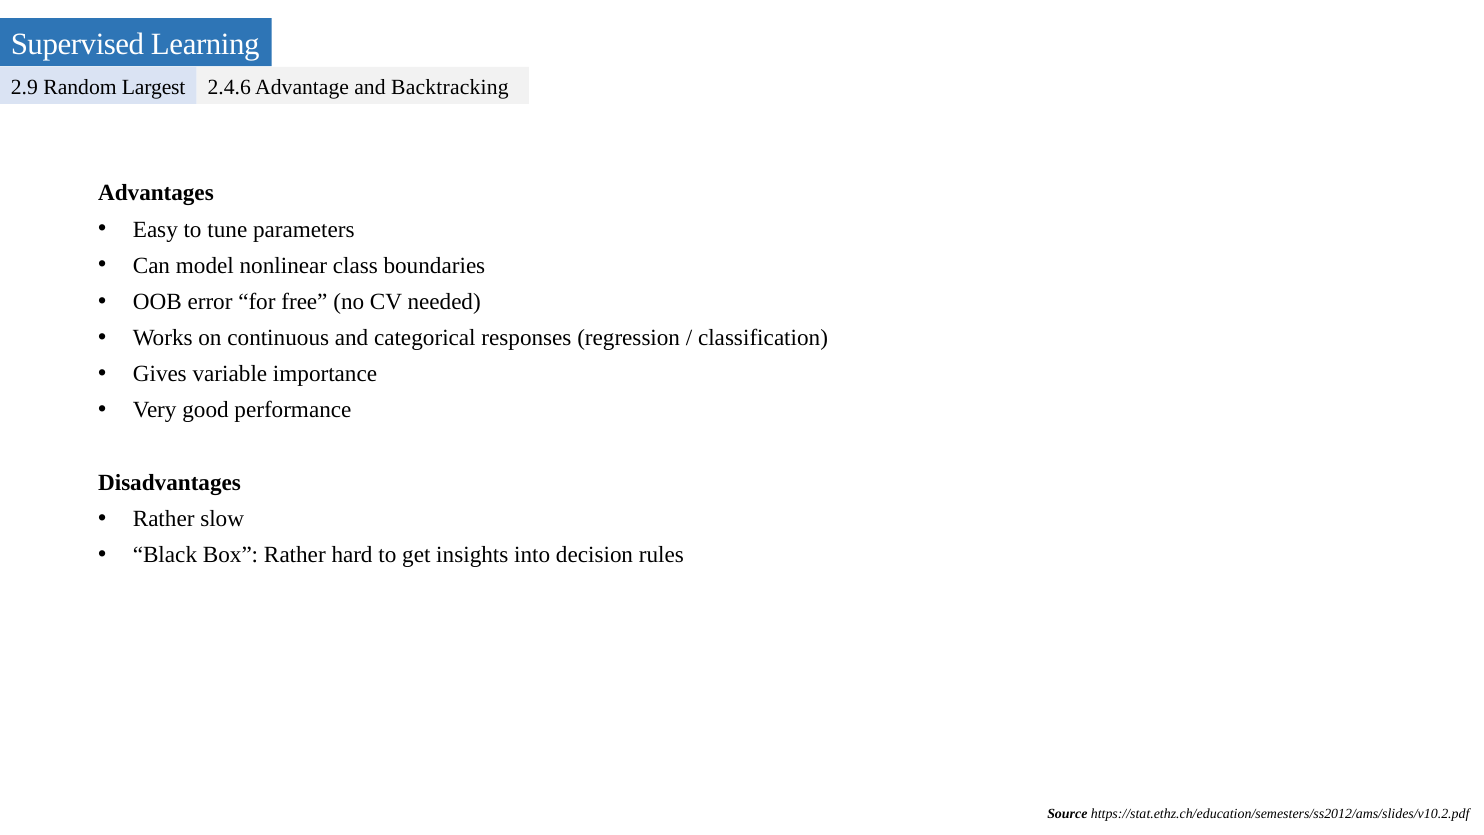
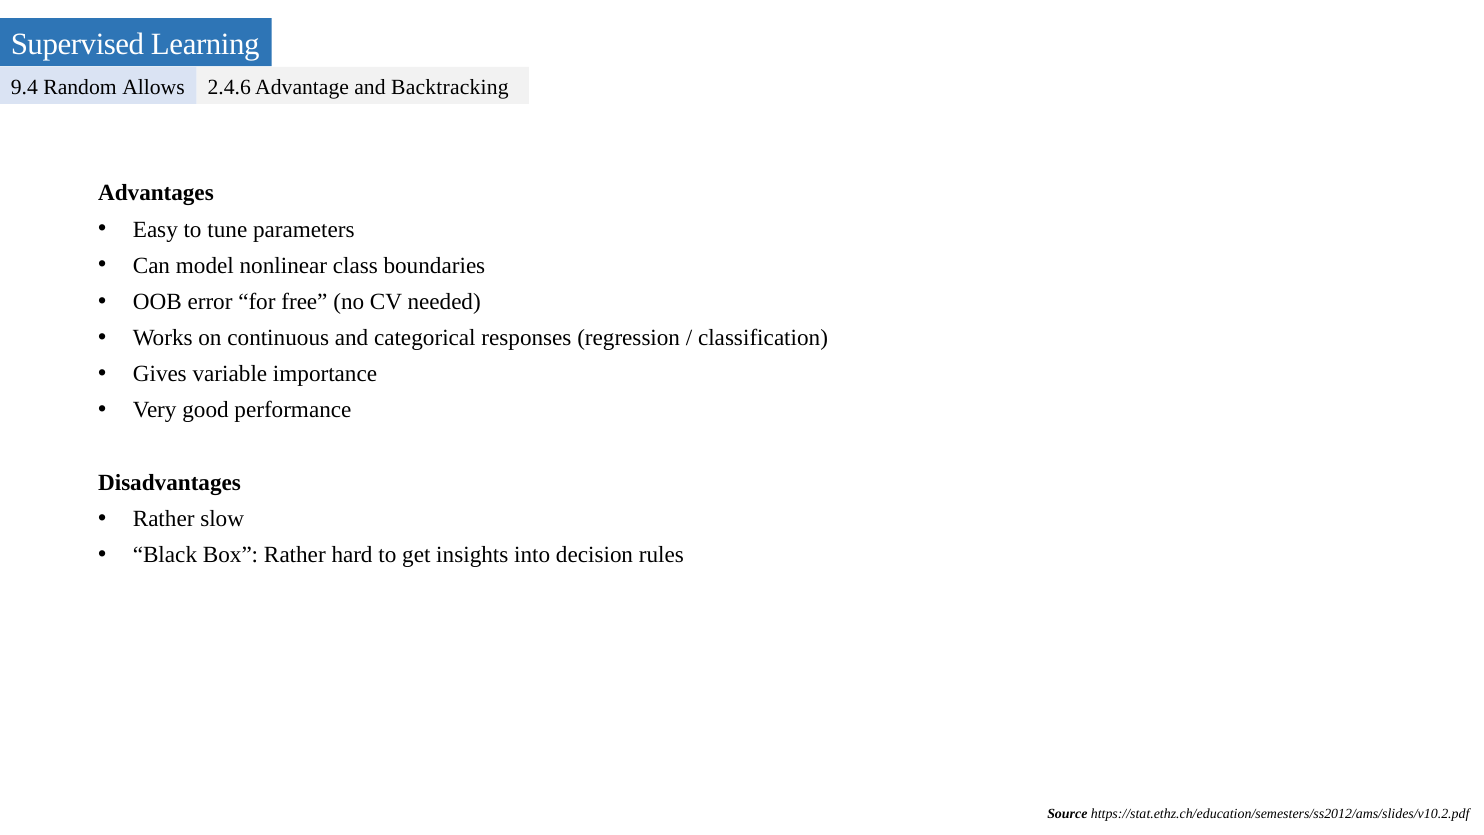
2.9: 2.9 -> 9.4
Largest: Largest -> Allows
